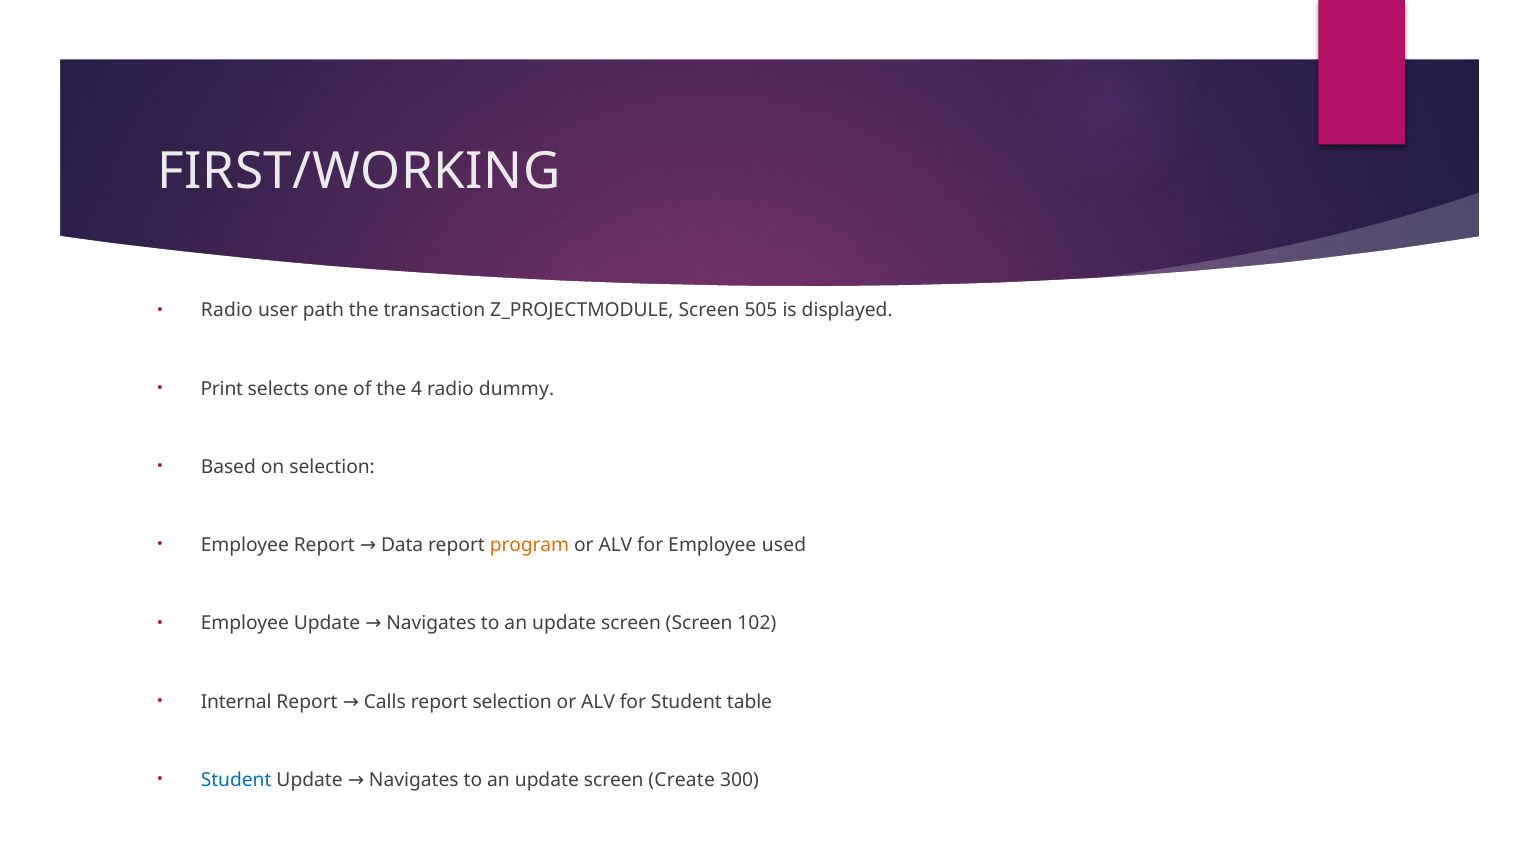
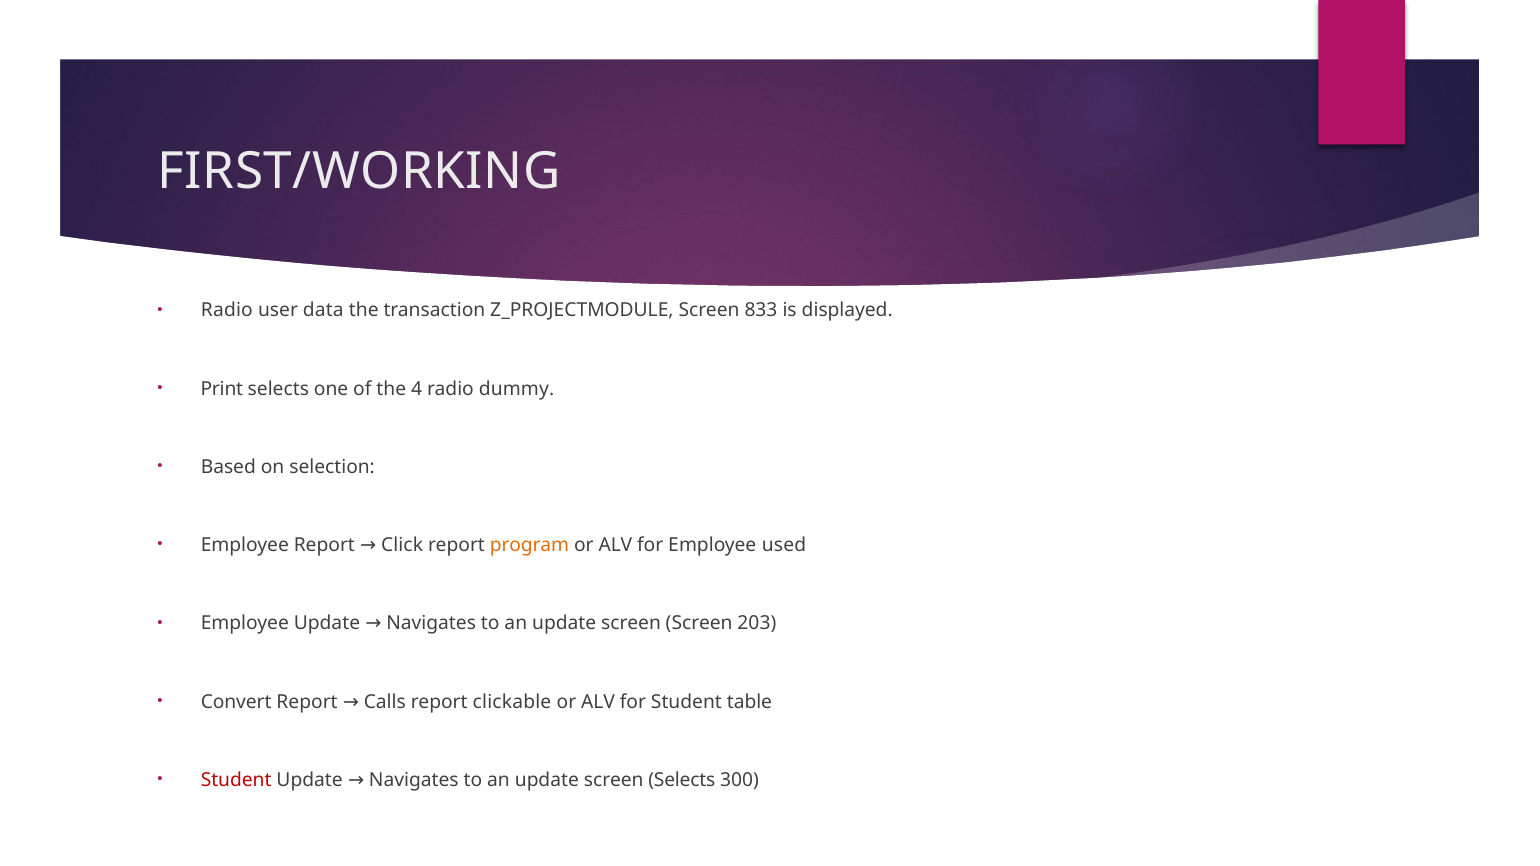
path: path -> data
505: 505 -> 833
Data: Data -> Click
102: 102 -> 203
Internal: Internal -> Convert
report selection: selection -> clickable
Student at (236, 780) colour: blue -> red
screen Create: Create -> Selects
